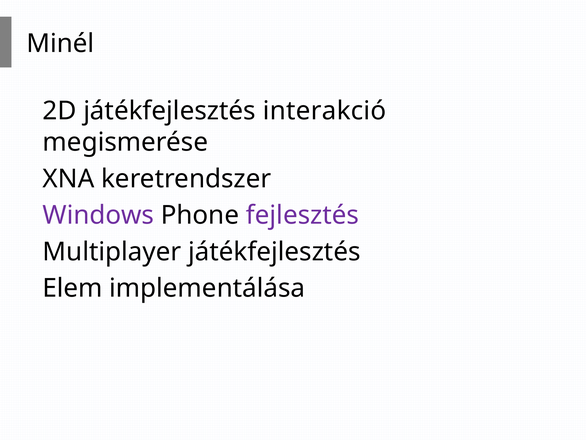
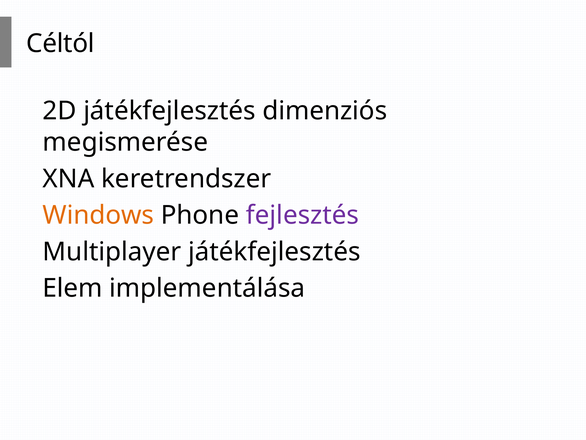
Minél: Minél -> Céltól
interakció: interakció -> dimenziós
Windows colour: purple -> orange
